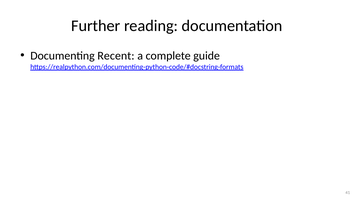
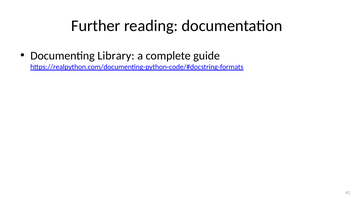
Recent: Recent -> Library
